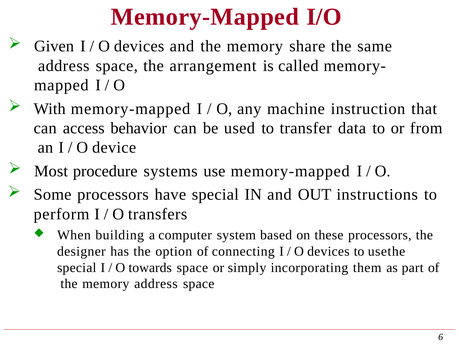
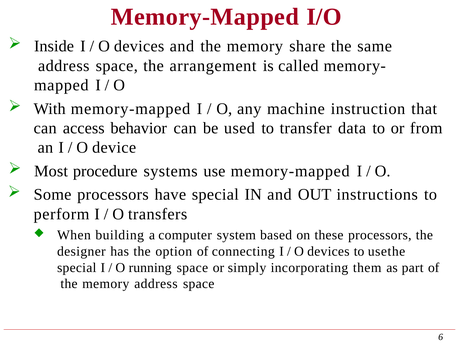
Given: Given -> Inside
towards: towards -> running
